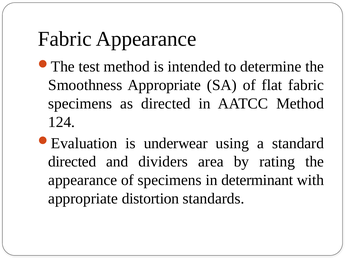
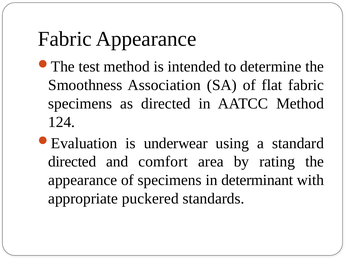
Smoothness Appropriate: Appropriate -> Association
dividers: dividers -> comfort
distortion: distortion -> puckered
